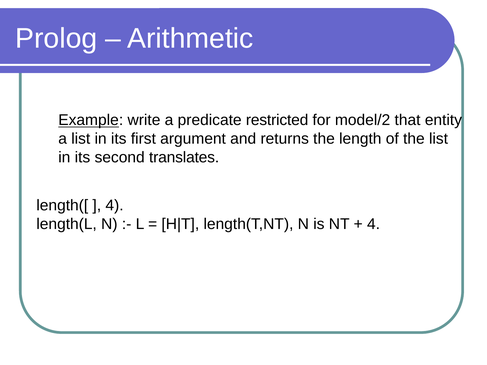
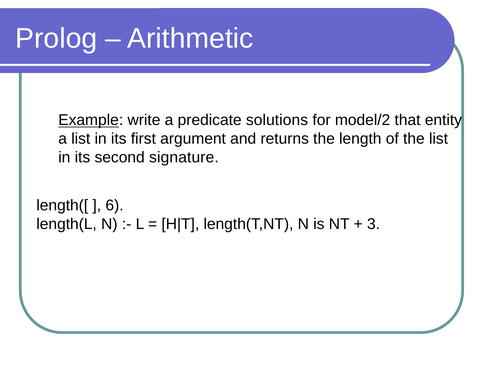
restricted: restricted -> solutions
translates: translates -> signature
4 at (115, 205): 4 -> 6
4 at (374, 224): 4 -> 3
